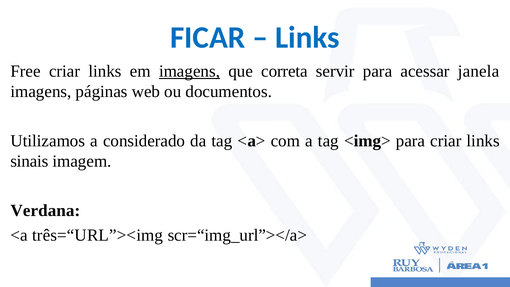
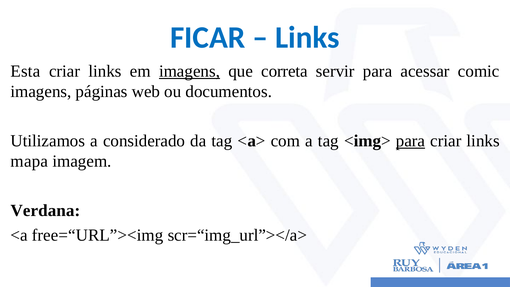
Free: Free -> Esta
janela: janela -> comic
para at (410, 141) underline: none -> present
sinais: sinais -> mapa
três=“URL”><img: três=“URL”><img -> free=“URL”><img
